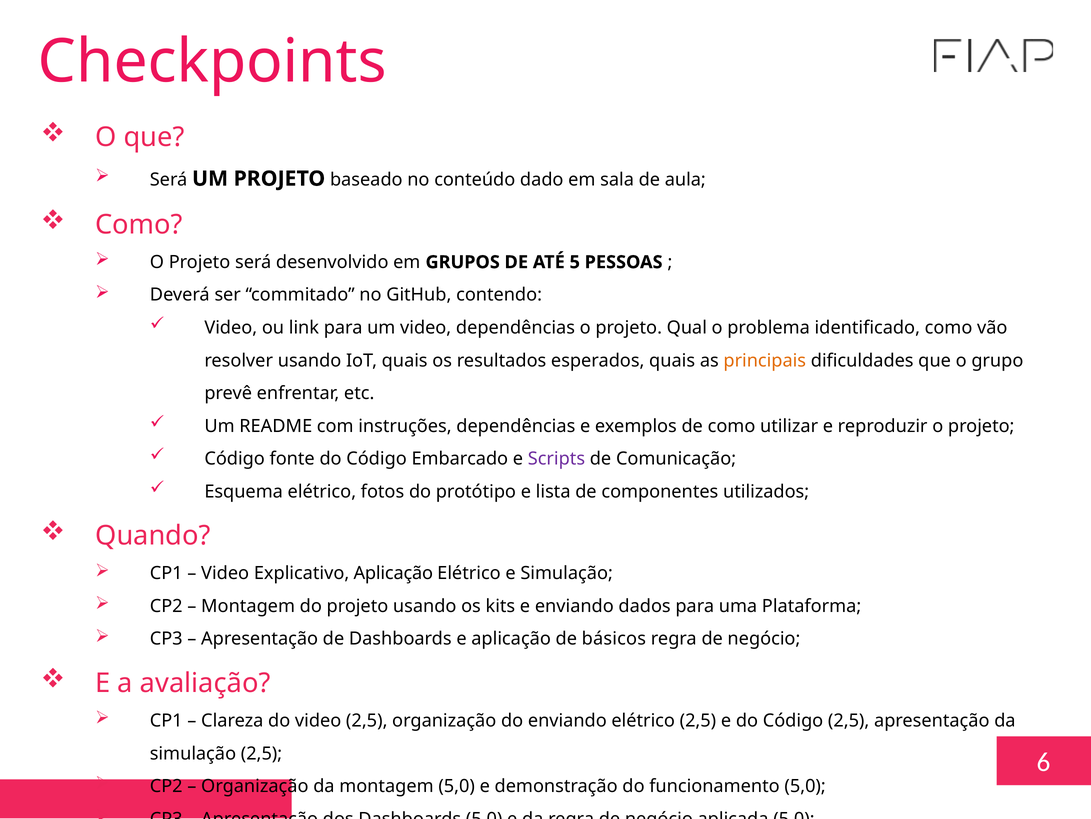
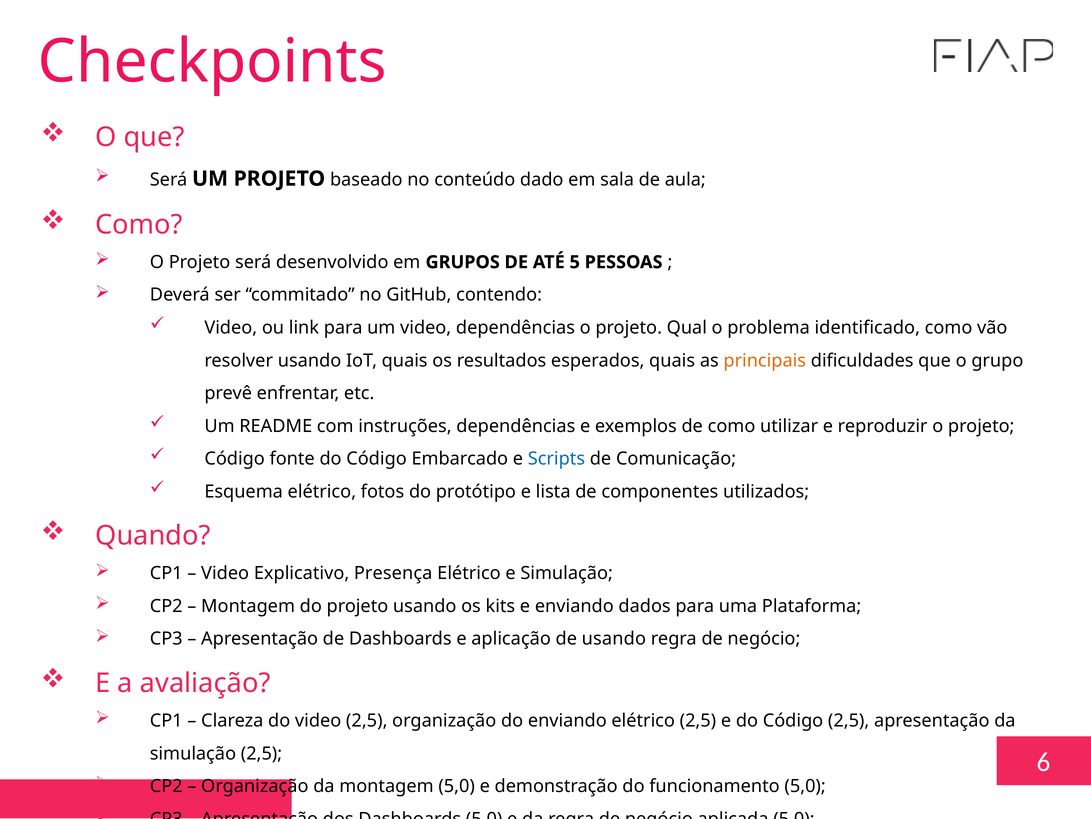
Scripts colour: purple -> blue
Explicativo Aplicação: Aplicação -> Presença
de básicos: básicos -> usando
